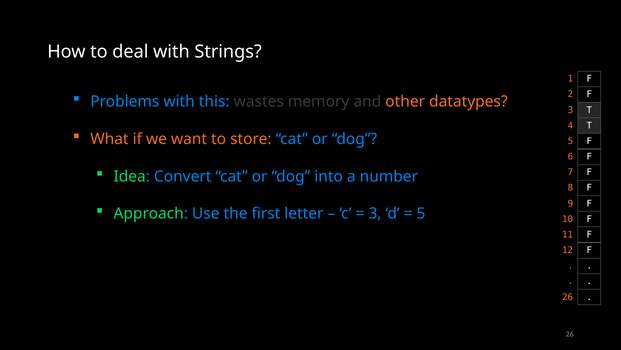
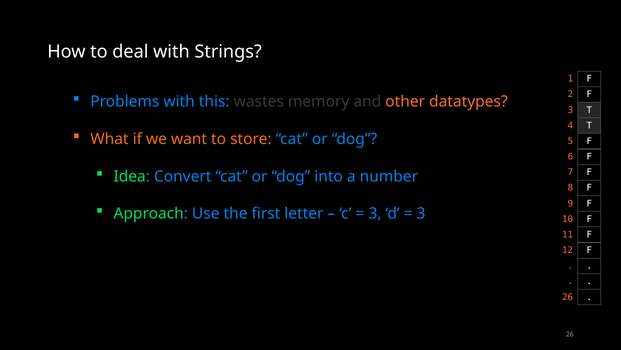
5 at (421, 213): 5 -> 3
